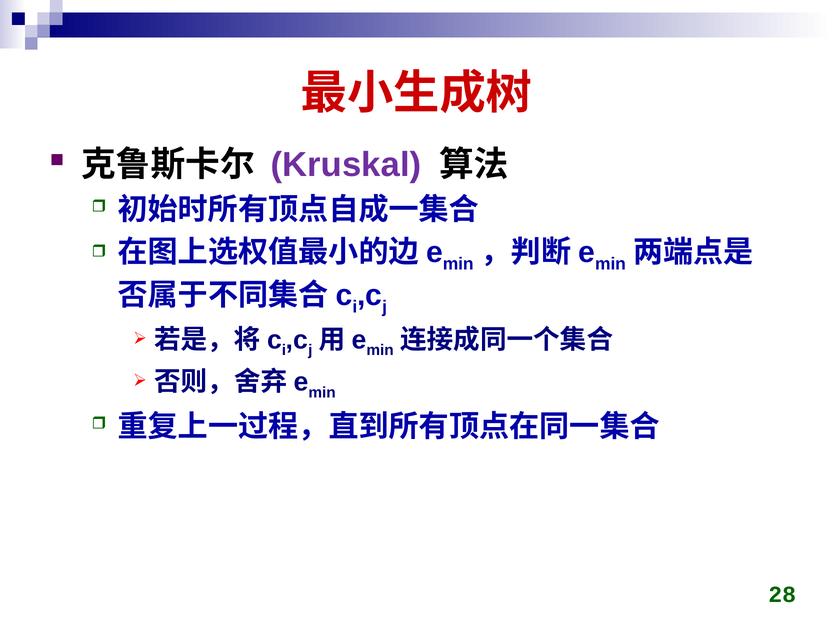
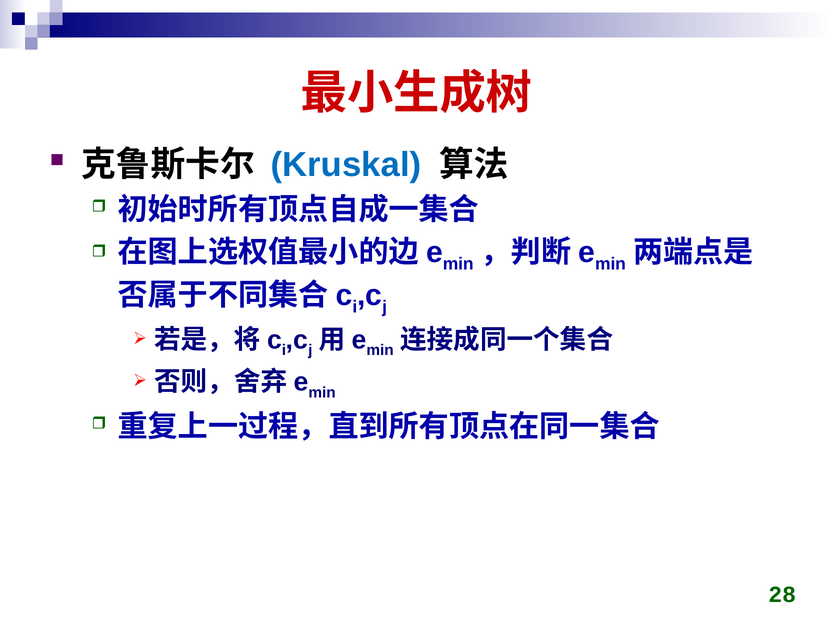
Kruskal colour: purple -> blue
